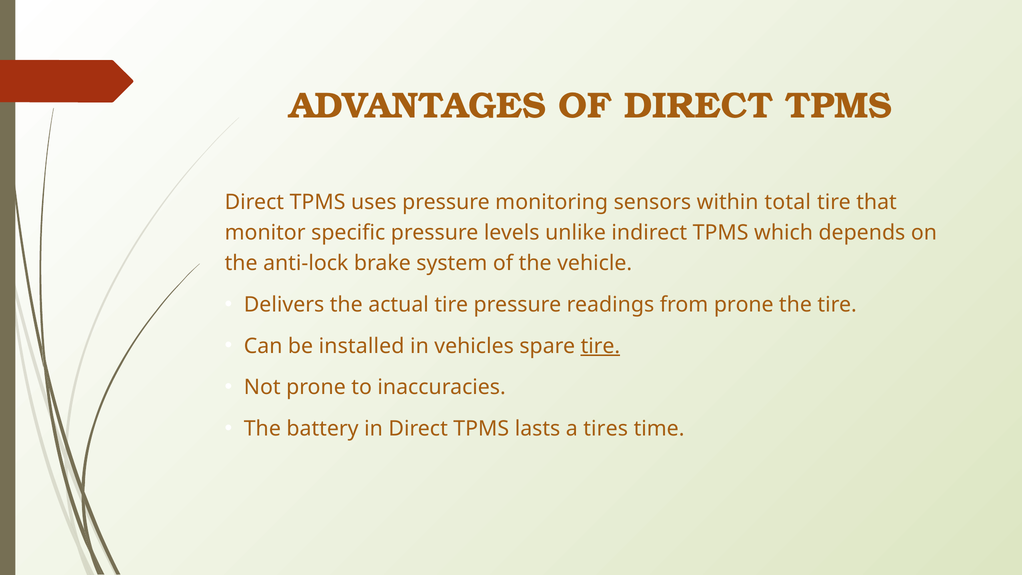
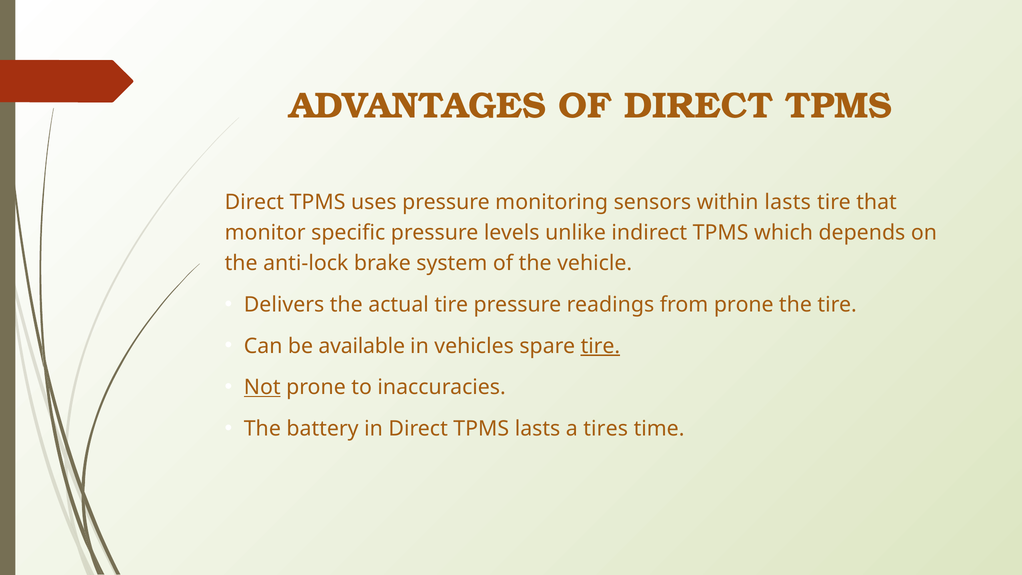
within total: total -> lasts
installed: installed -> available
Not underline: none -> present
